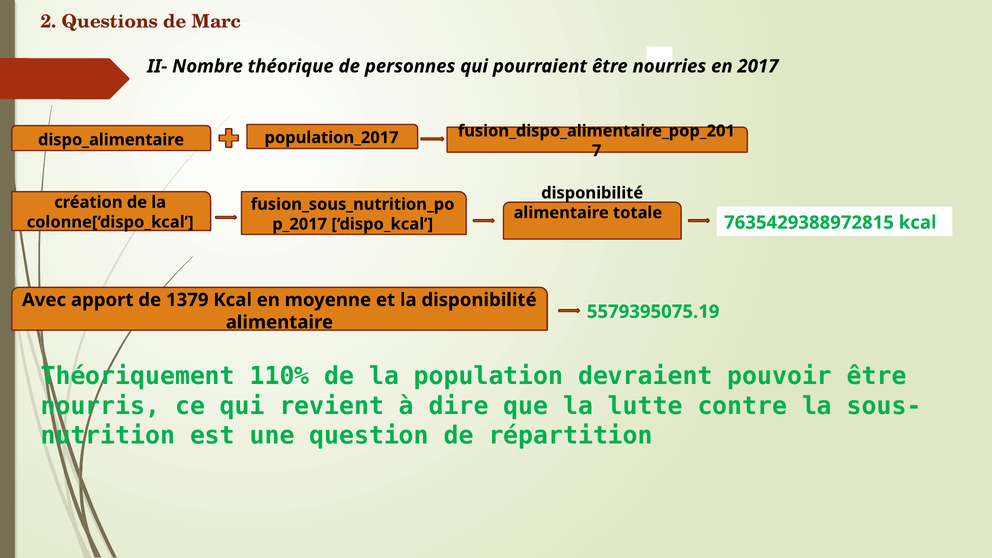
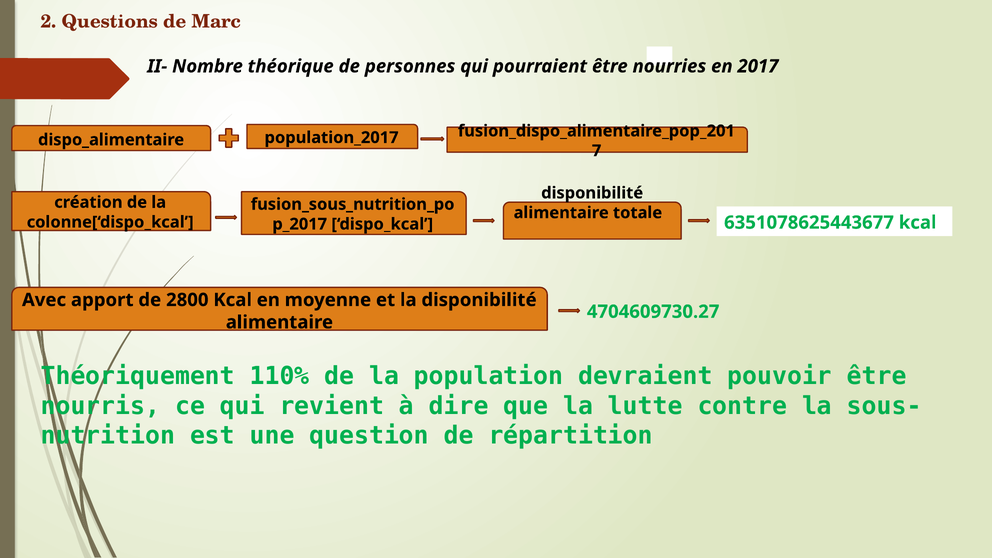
7635429388972815: 7635429388972815 -> 6351078625443677
1379: 1379 -> 2800
5579395075.19: 5579395075.19 -> 4704609730.27
